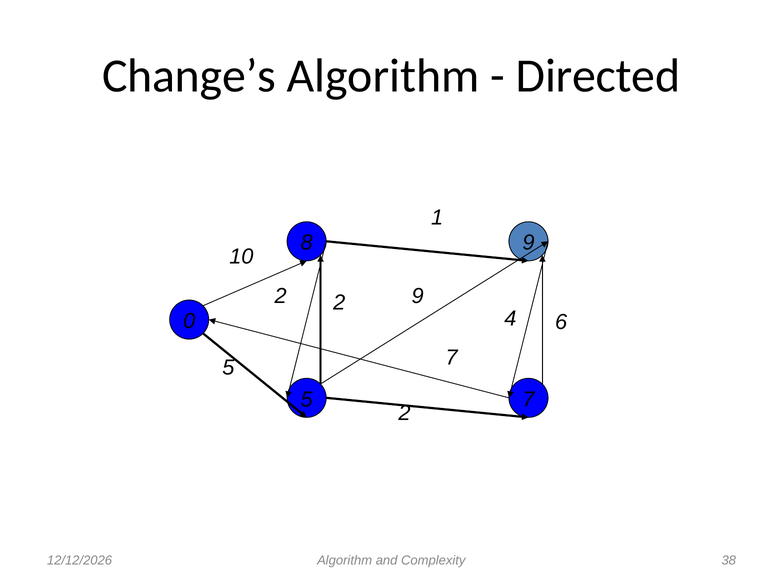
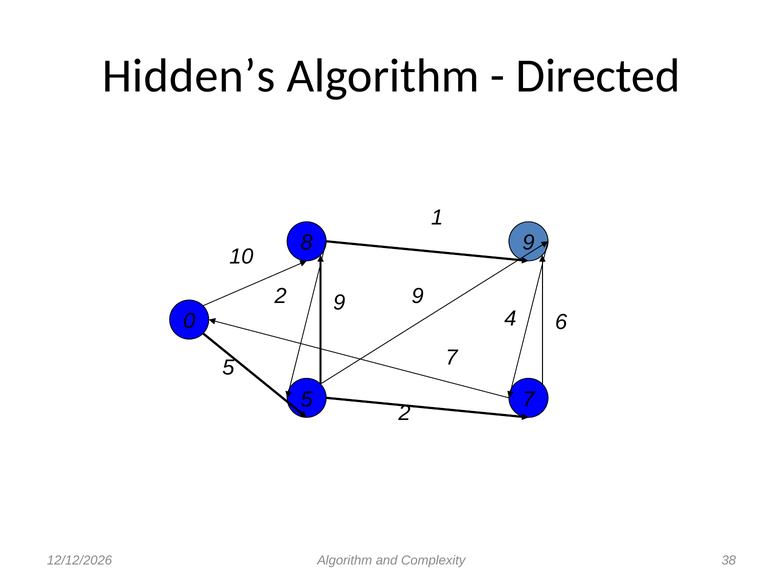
Change’s: Change’s -> Hidden’s
2 2: 2 -> 9
